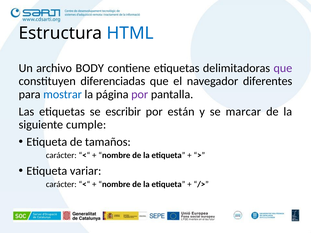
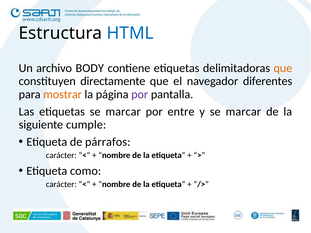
que at (283, 68) colour: purple -> orange
diferenciadas: diferenciadas -> directamente
mostrar colour: blue -> orange
etiquetas se escribir: escribir -> marcar
están: están -> entre
tamaños: tamaños -> párrafos
variar: variar -> como
